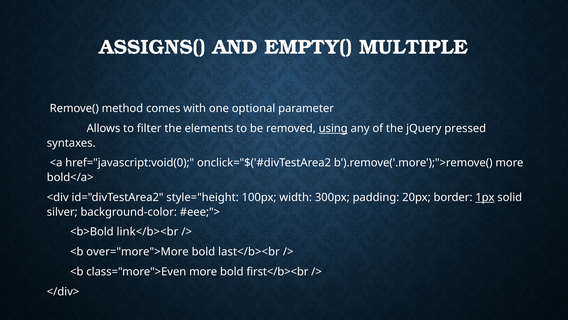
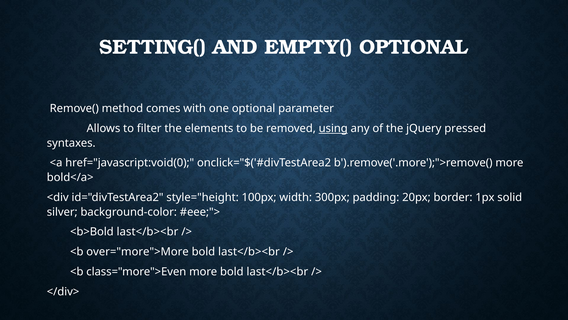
ASSIGNS(: ASSIGNS( -> SETTING(
EMPTY( MULTIPLE: MULTIPLE -> OPTIONAL
1px underline: present -> none
<b>Bold link</b><br: link</b><br -> last</b><br
more bold first</b><br: first</b><br -> last</b><br
